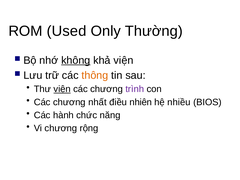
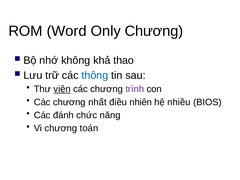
Used: Used -> Word
Only Thường: Thường -> Chương
không underline: present -> none
khả viện: viện -> thao
thông colour: orange -> blue
hành: hành -> đánh
rộng: rộng -> toán
